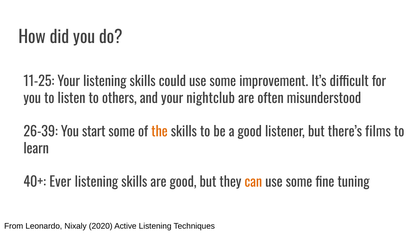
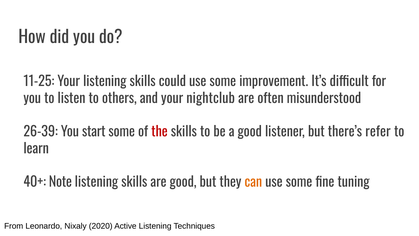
the colour: orange -> red
films: films -> refer
Ever: Ever -> Note
